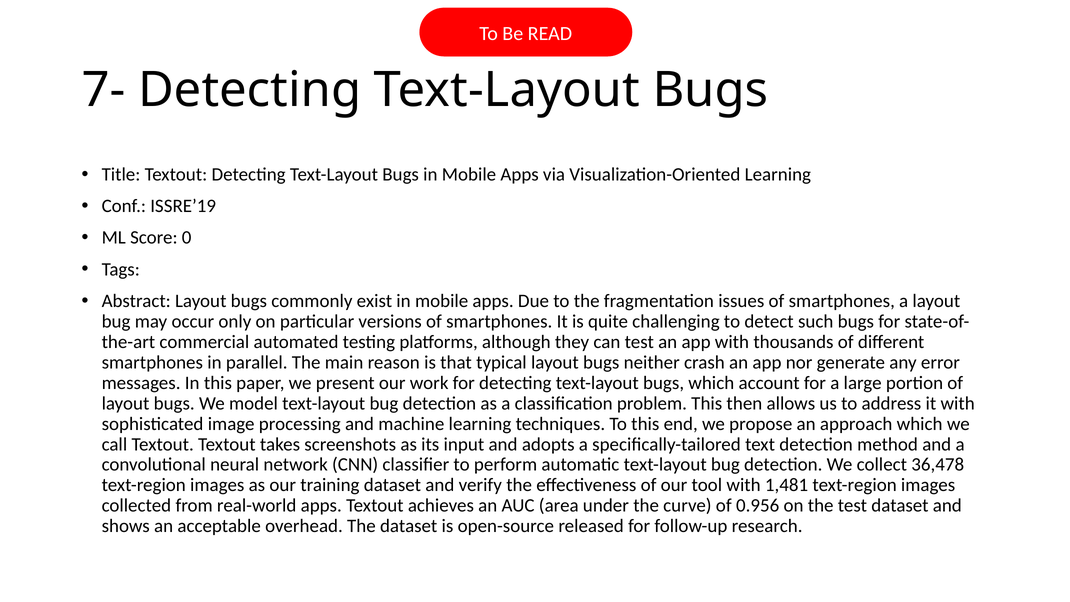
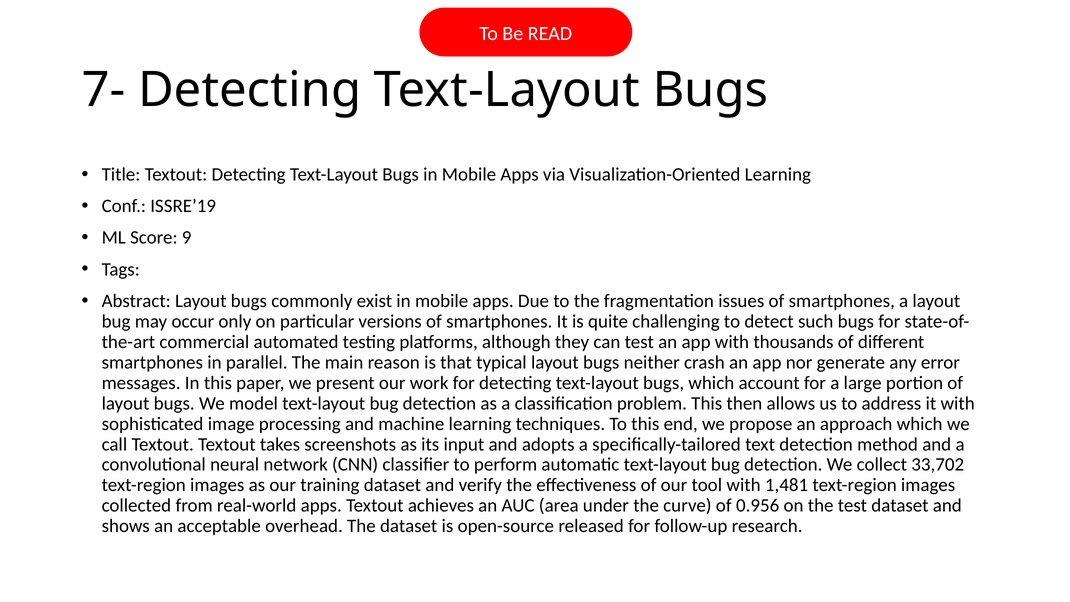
0: 0 -> 9
36,478: 36,478 -> 33,702
